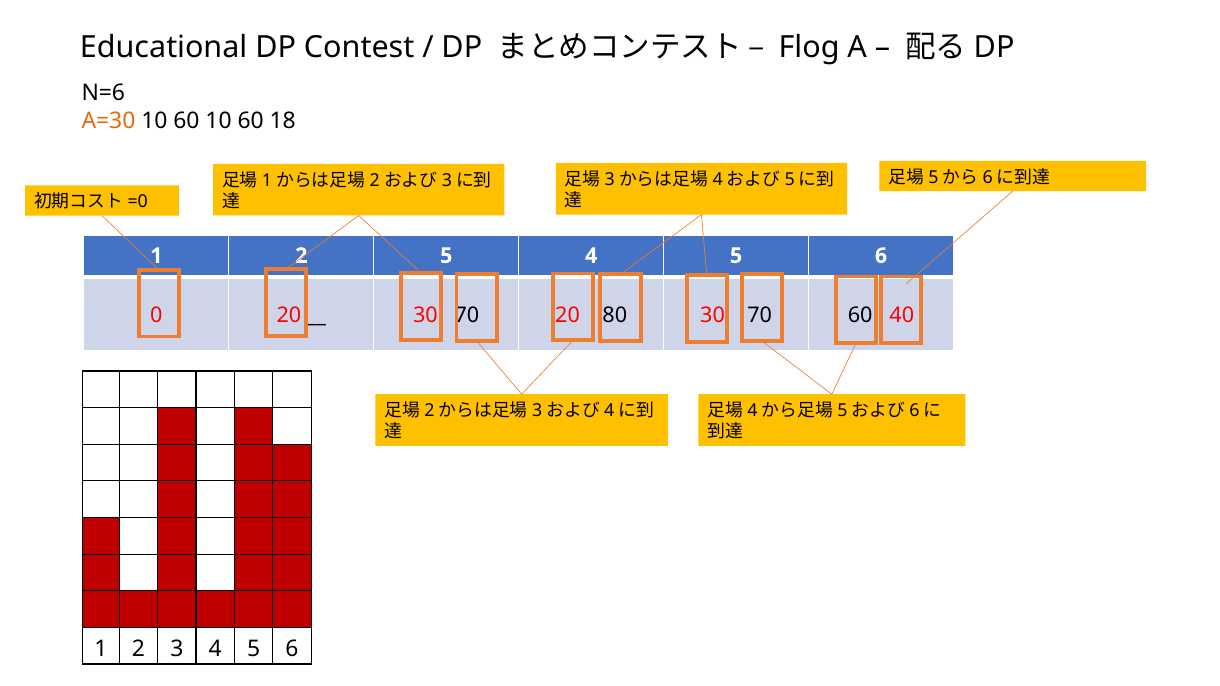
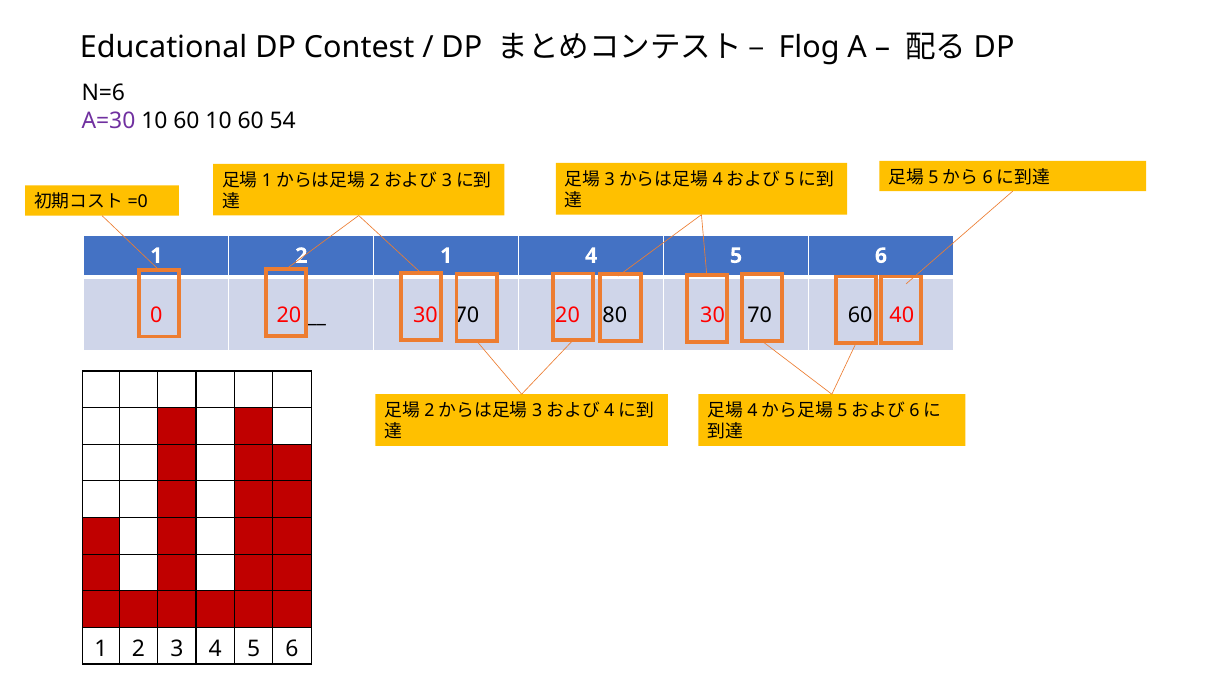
A=30 colour: orange -> purple
18: 18 -> 54
5 at (446, 256): 5 -> 1
